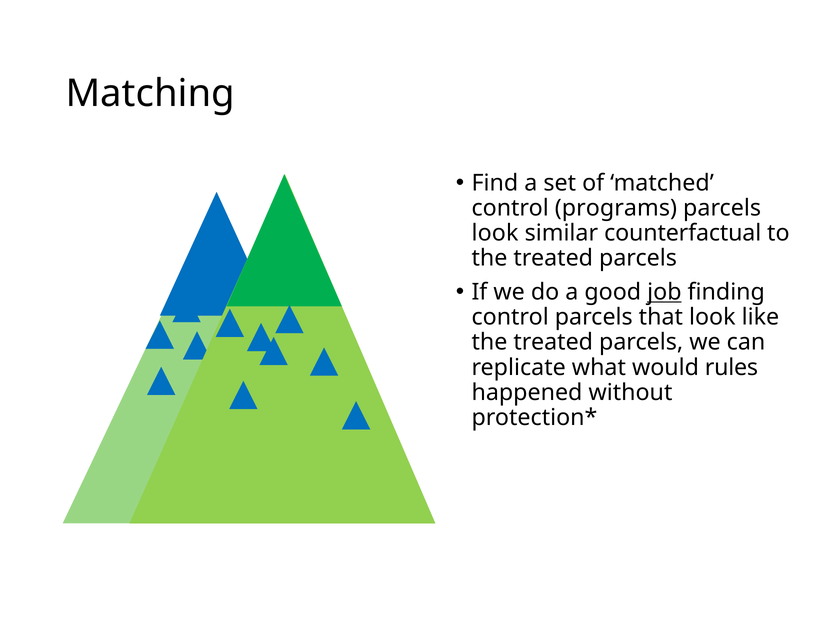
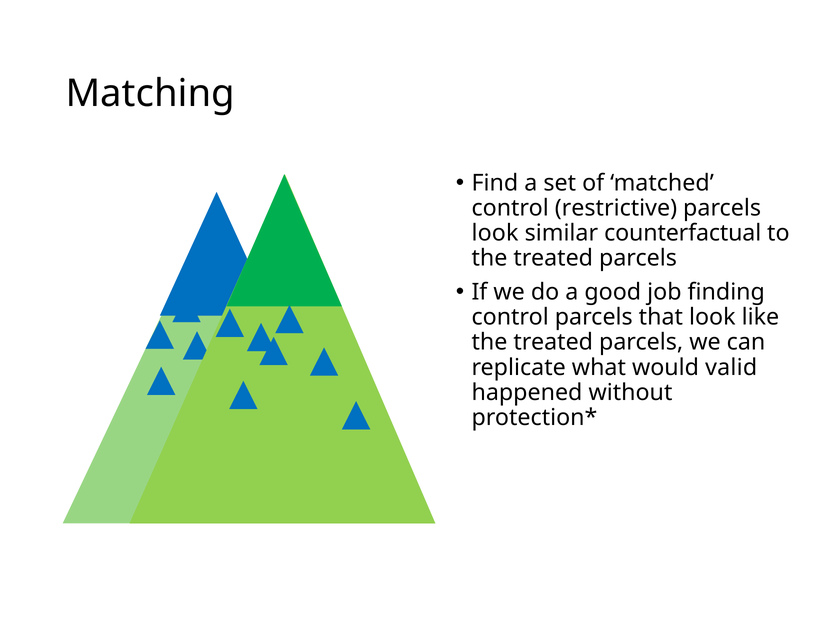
programs: programs -> restrictive
job underline: present -> none
rules: rules -> valid
